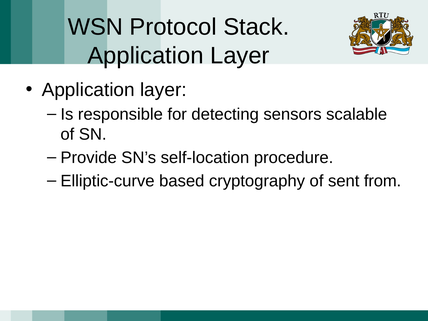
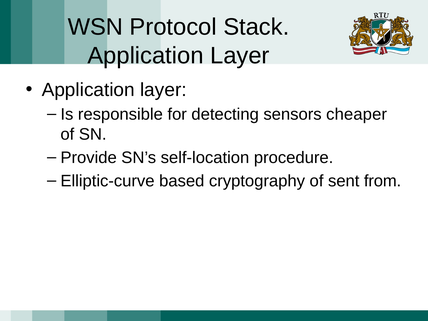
scalable: scalable -> cheaper
